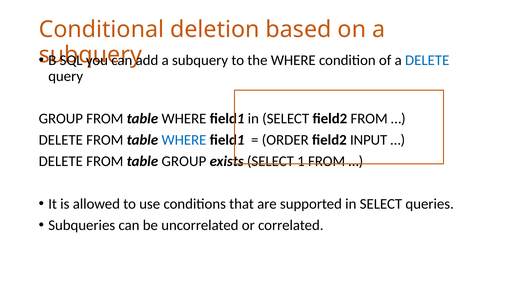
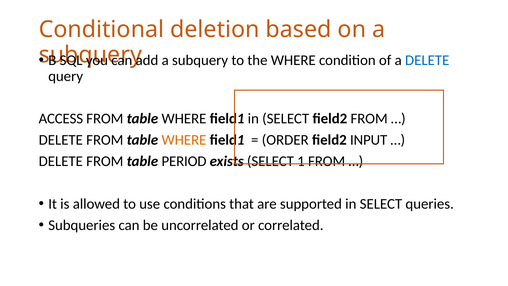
GROUP at (61, 119): GROUP -> ACCESS
WHERE at (184, 140) colour: blue -> orange
table GROUP: GROUP -> PERIOD
